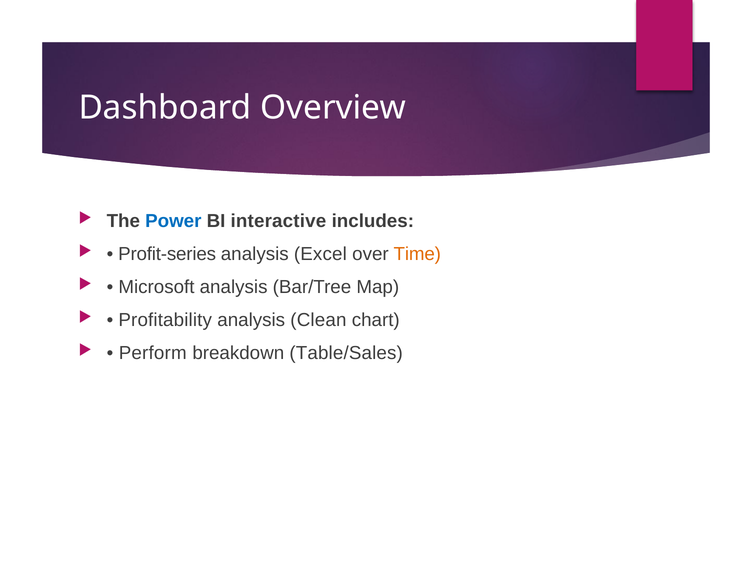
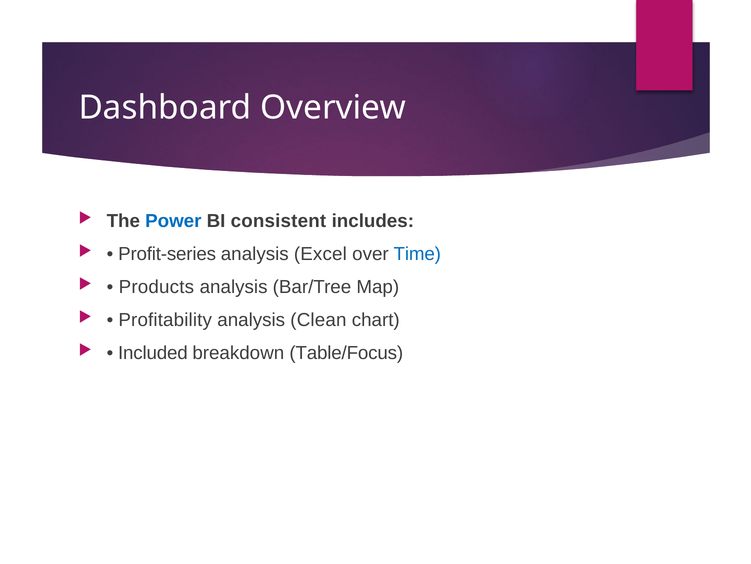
interactive: interactive -> consistent
Time colour: orange -> blue
Microsoft: Microsoft -> Products
Perform: Perform -> Included
Table/Sales: Table/Sales -> Table/Focus
